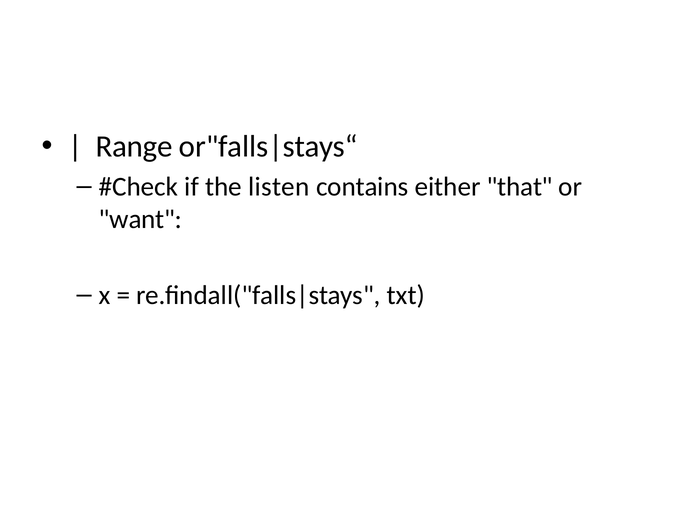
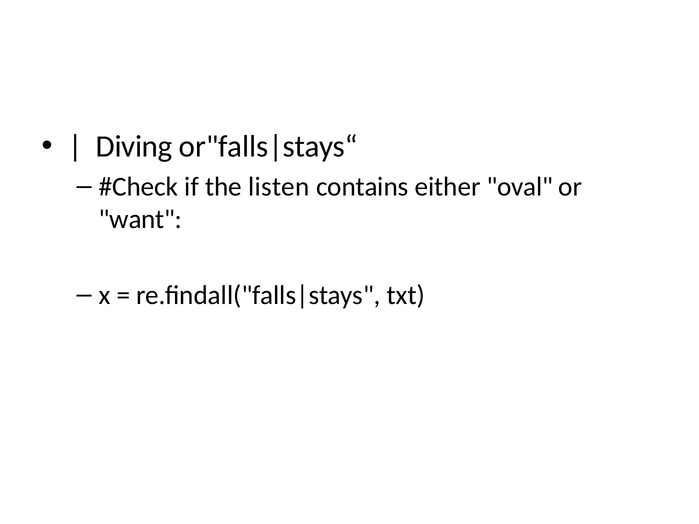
Range: Range -> Diving
that: that -> oval
